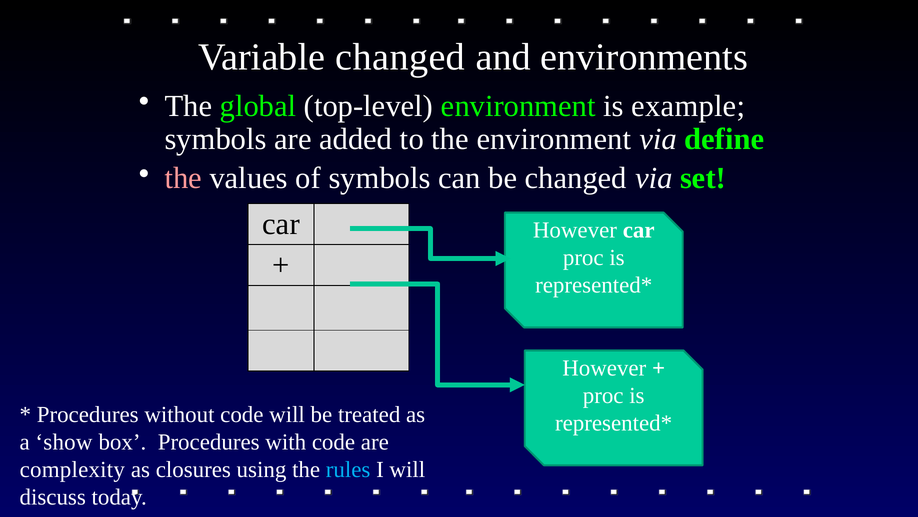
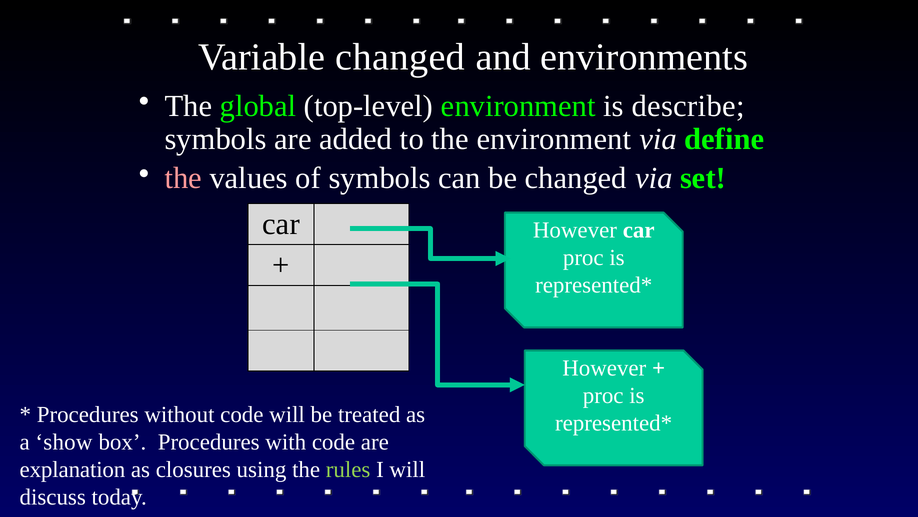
example: example -> describe
complexity: complexity -> explanation
rules colour: light blue -> light green
